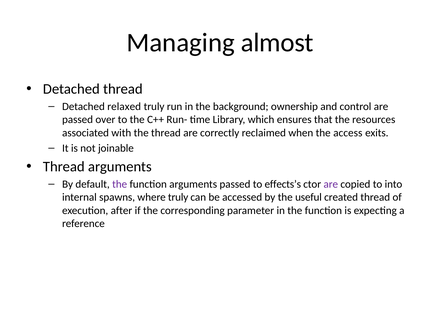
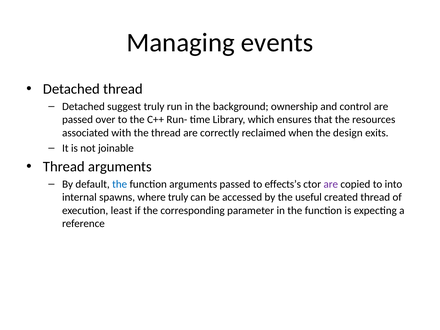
almost: almost -> events
relaxed: relaxed -> suggest
access: access -> design
the at (120, 184) colour: purple -> blue
after: after -> least
